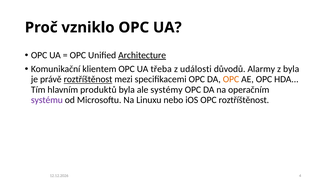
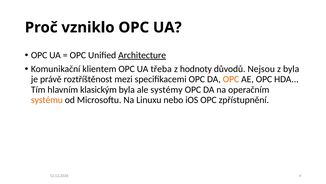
události: události -> hodnoty
Alarmy: Alarmy -> Nejsou
roztříštěnost at (88, 79) underline: present -> none
produktů: produktů -> klasickým
systému colour: purple -> orange
OPC roztříštěnost: roztříštěnost -> zpřístupnění
